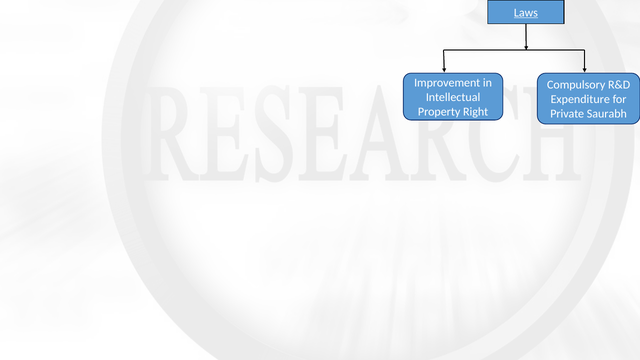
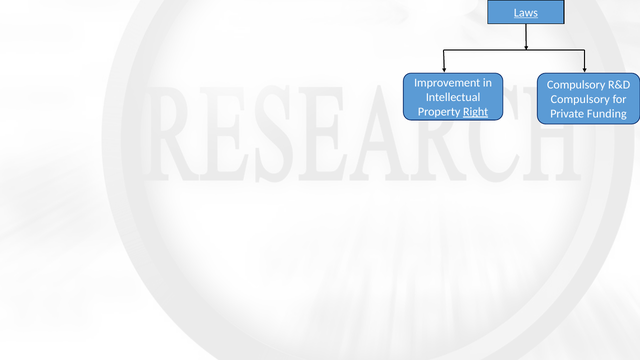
Expenditure at (580, 99): Expenditure -> Compulsory
Right underline: none -> present
Saurabh: Saurabh -> Funding
